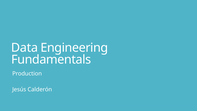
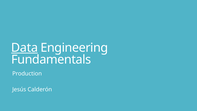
Data underline: none -> present
